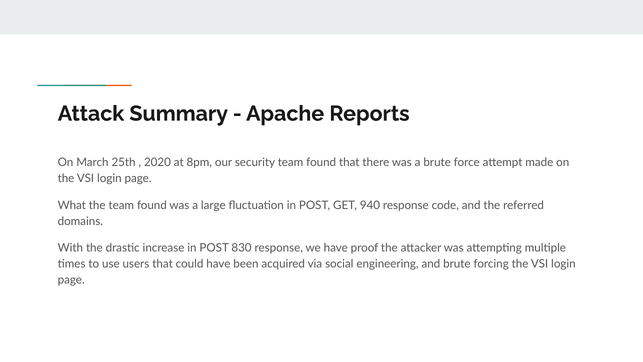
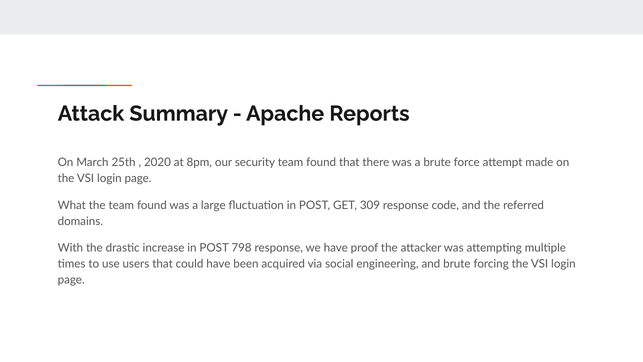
940: 940 -> 309
830: 830 -> 798
